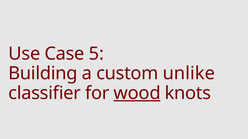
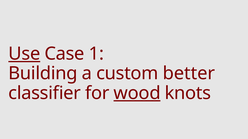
Use underline: none -> present
5: 5 -> 1
unlike: unlike -> better
